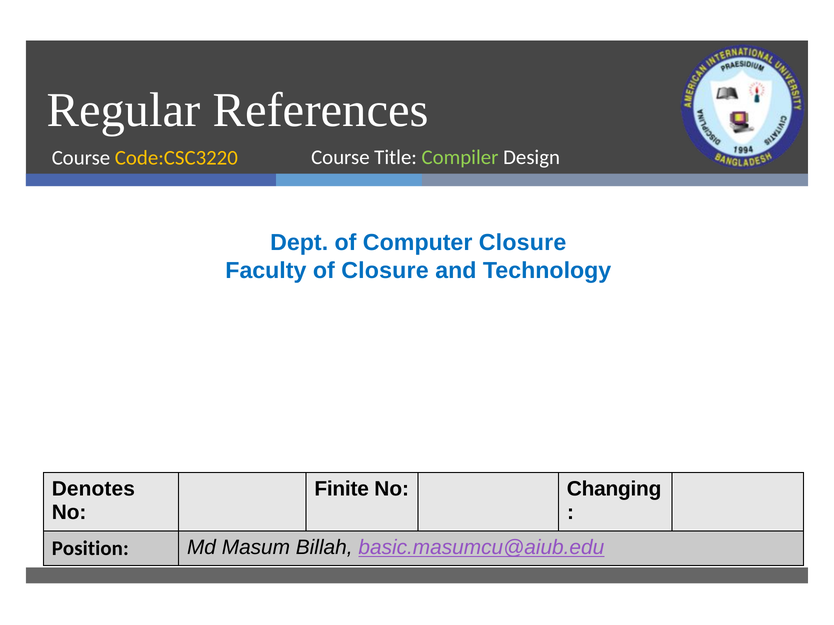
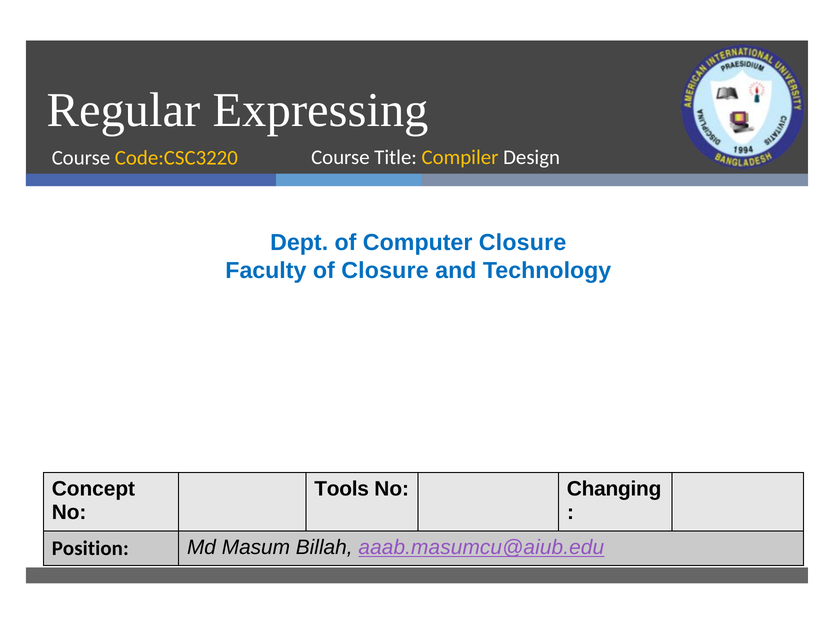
References: References -> Expressing
Compiler colour: light green -> yellow
Denotes: Denotes -> Concept
Finite: Finite -> Tools
basic.masumcu@aiub.edu: basic.masumcu@aiub.edu -> aaab.masumcu@aiub.edu
